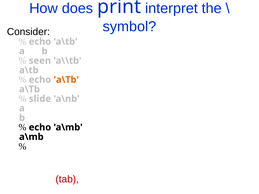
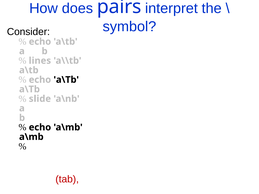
print: print -> pairs
seen: seen -> lines
a\Tb at (66, 80) colour: orange -> black
